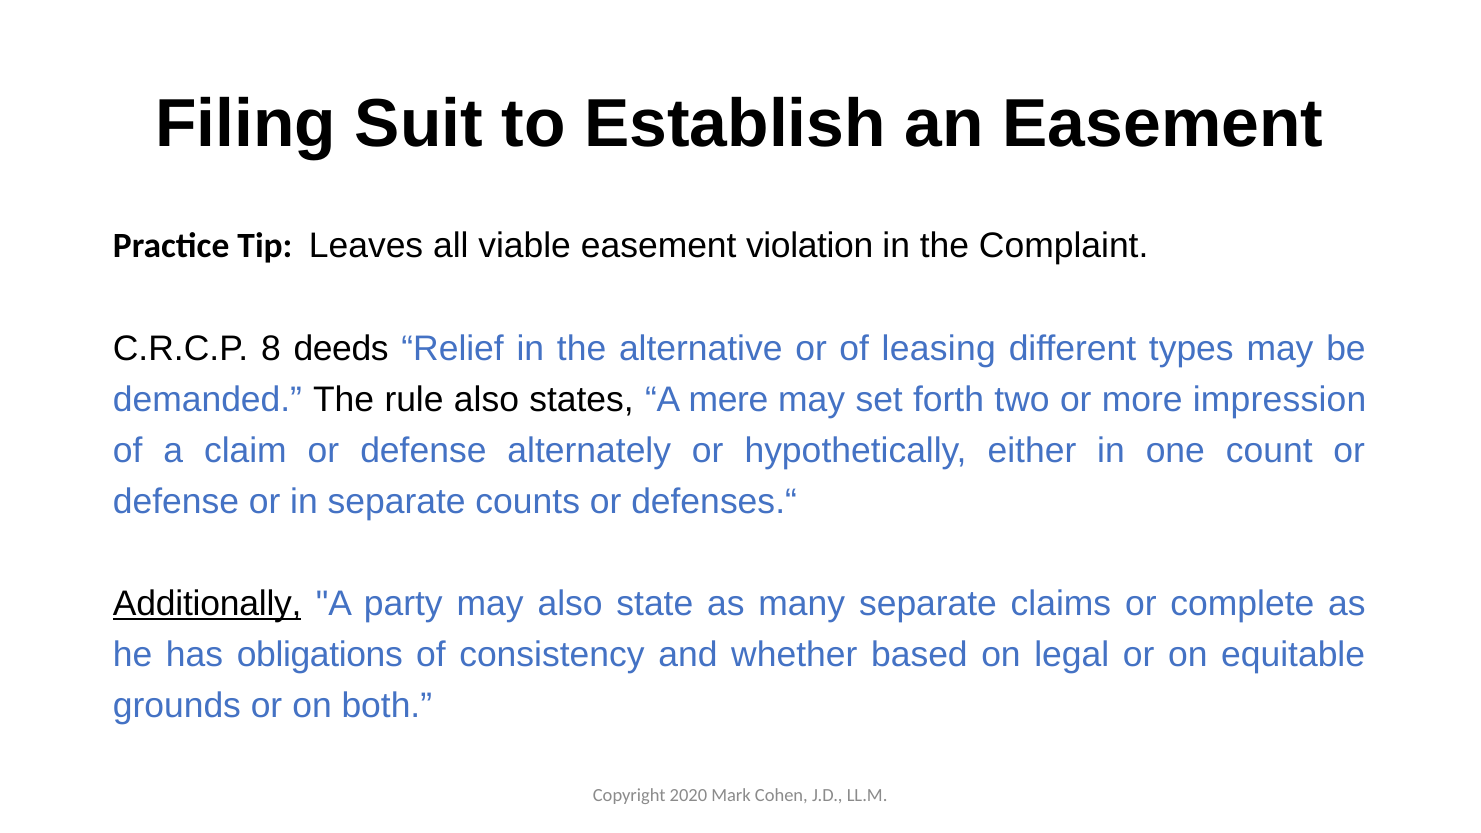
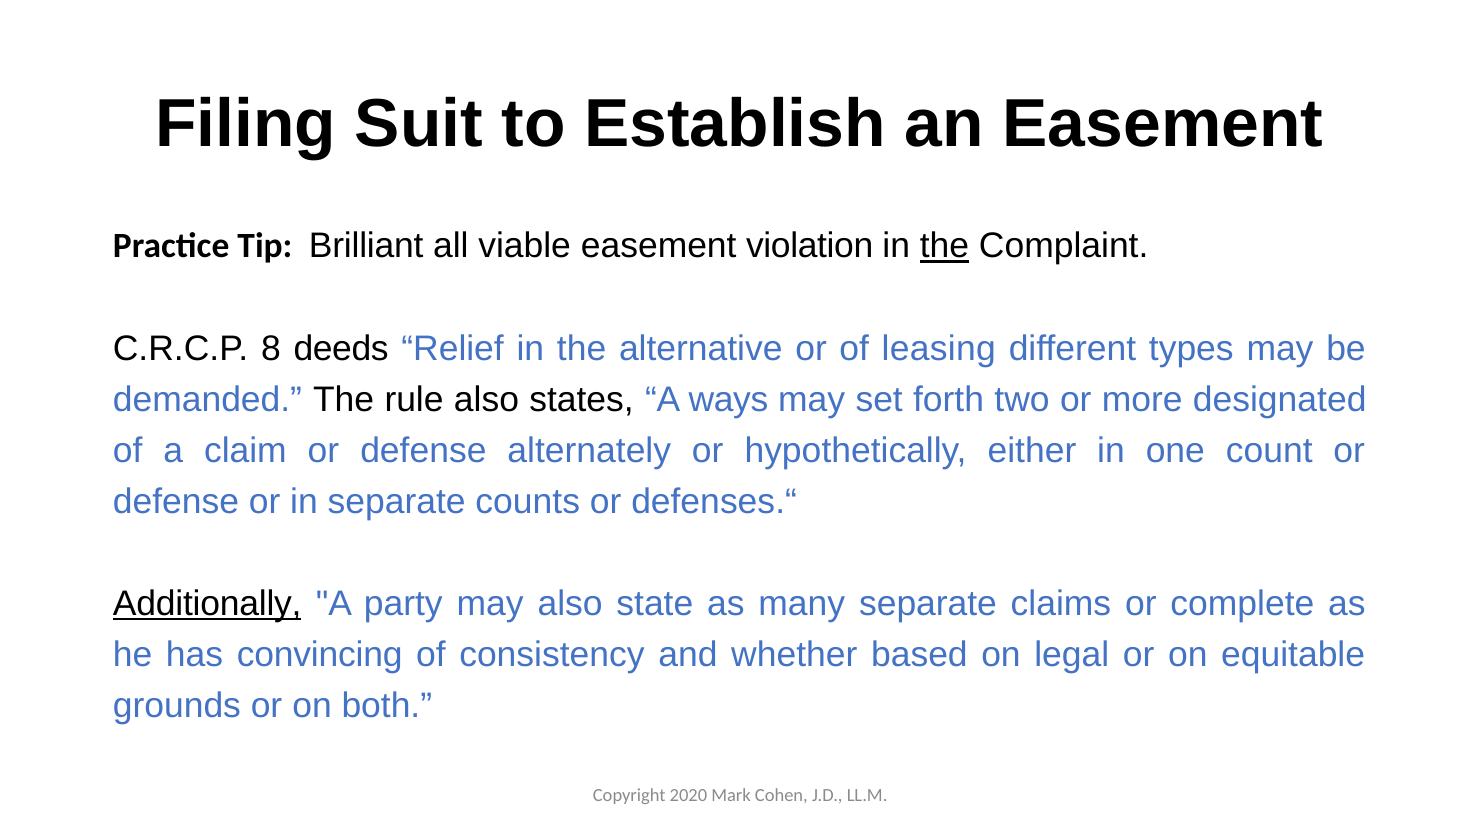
Leaves: Leaves -> Brilliant
the at (944, 246) underline: none -> present
mere: mere -> ways
impression: impression -> designated
obligations: obligations -> convincing
